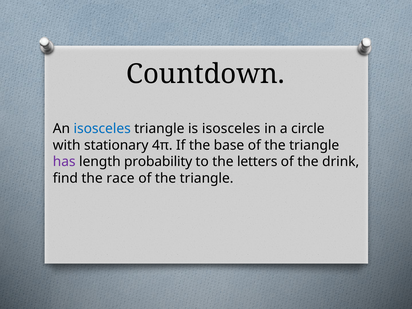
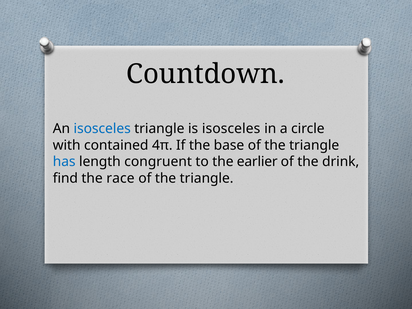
stationary: stationary -> contained
has colour: purple -> blue
probability: probability -> congruent
letters: letters -> earlier
